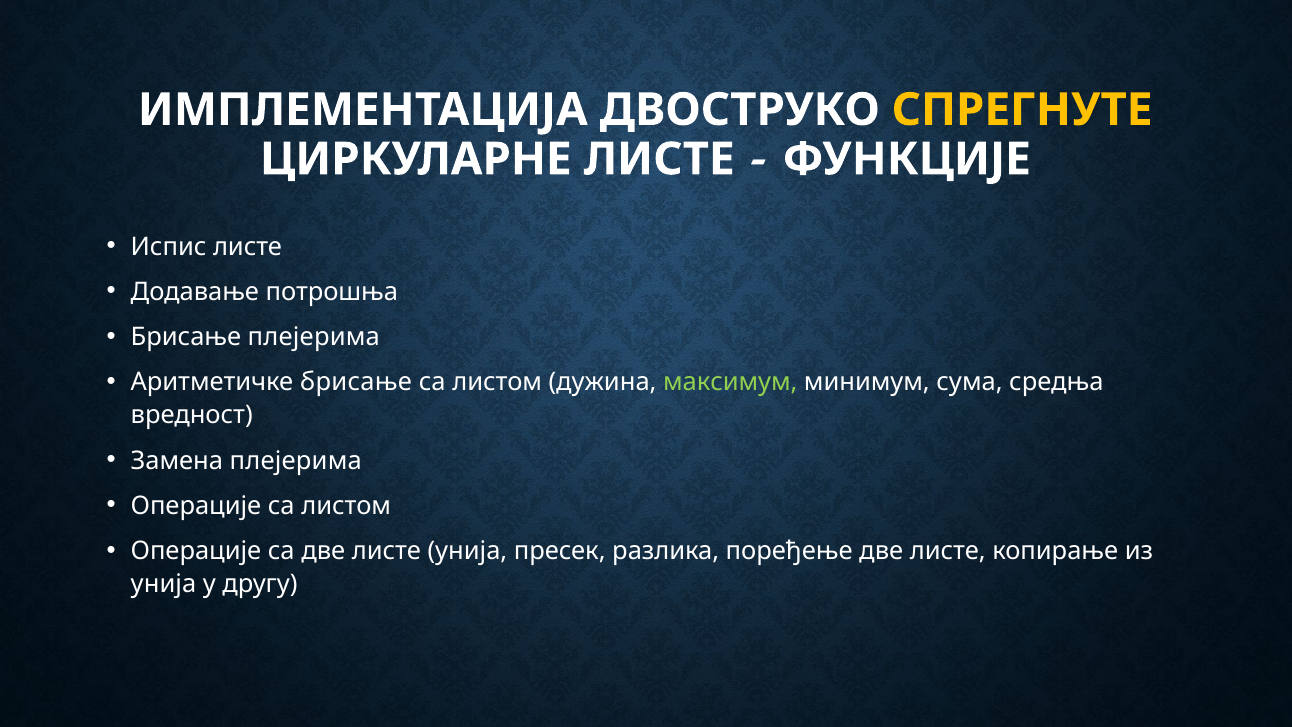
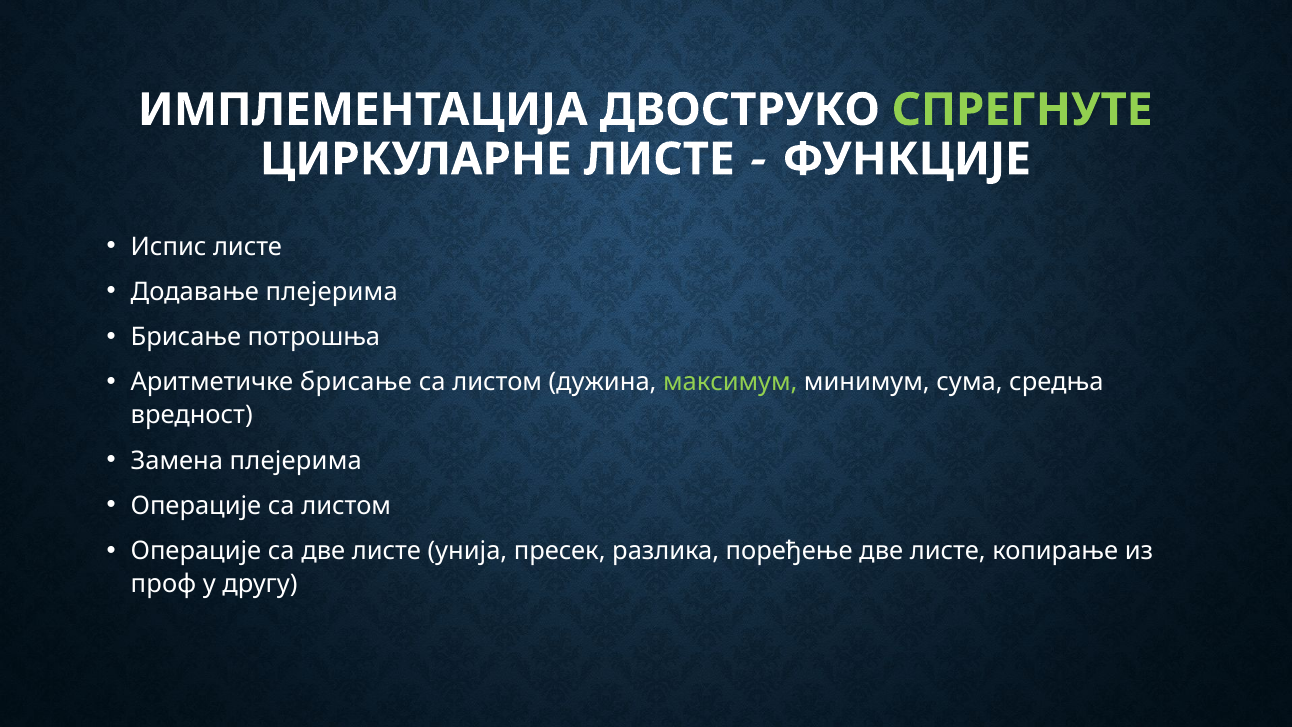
СПРЕГНУТЕ colour: yellow -> light green
Додавање потрошња: потрошња -> плејерима
Брисање плејерима: плејерима -> потрошња
унија at (163, 584): унија -> проф
